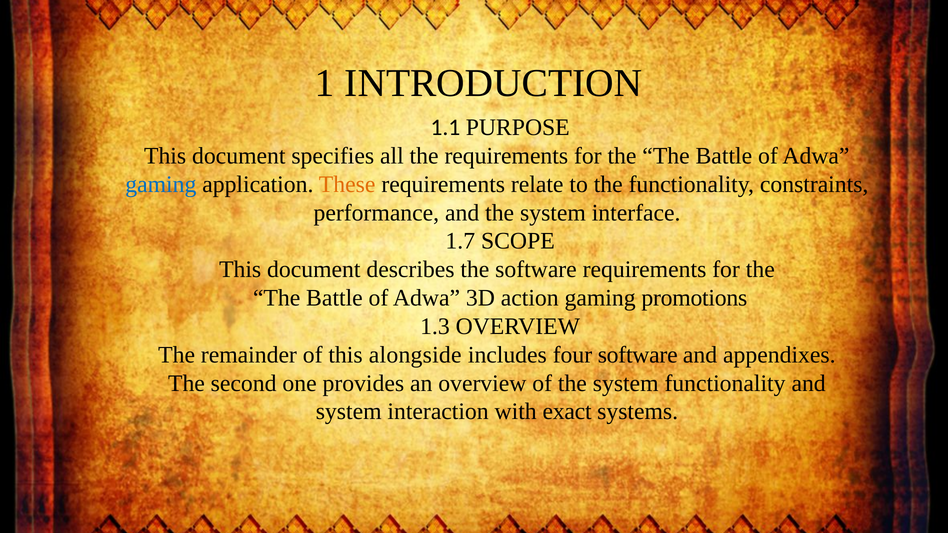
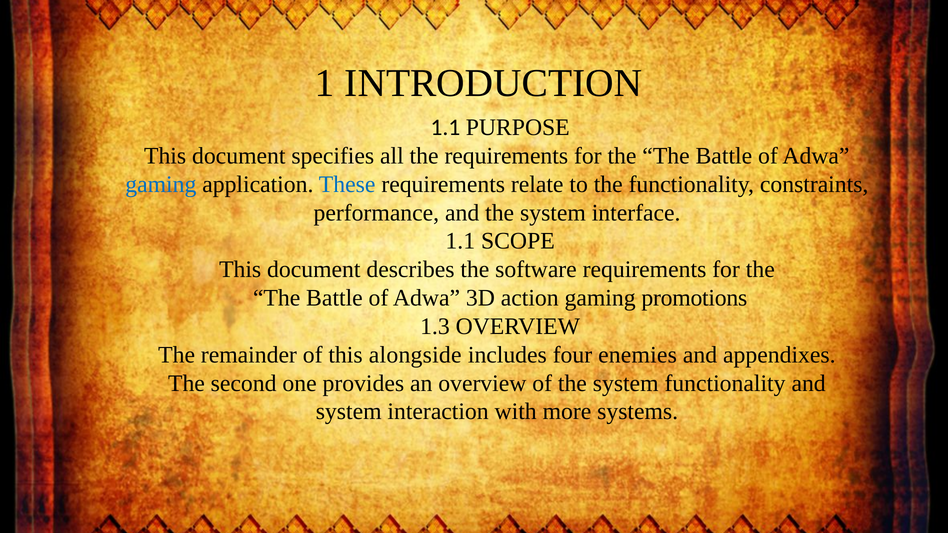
These colour: orange -> blue
1.7 at (460, 241): 1.7 -> 1.1
four software: software -> enemies
exact: exact -> more
